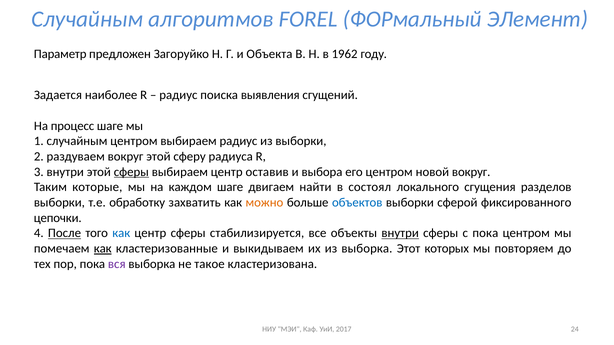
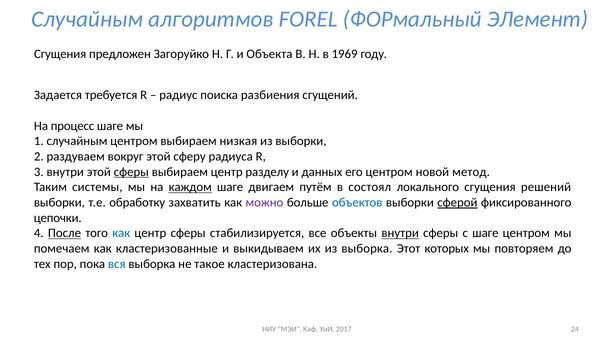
Параметр at (60, 54): Параметр -> Сгущения
1962: 1962 -> 1969
наиболее: наиболее -> требуется
выявления: выявления -> разбиения
выбираем радиус: радиус -> низкая
оставив: оставив -> разделу
выбора: выбора -> данных
новой вокруг: вокруг -> метод
которые: которые -> системы
каждом underline: none -> present
найти: найти -> путём
разделов: разделов -> решений
можно colour: orange -> purple
сферой underline: none -> present
с пока: пока -> шаге
как at (103, 249) underline: present -> none
вся colour: purple -> blue
